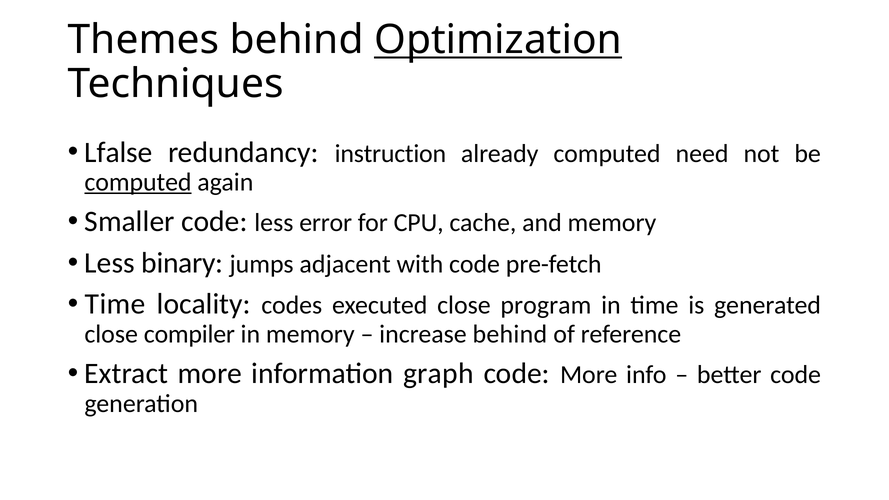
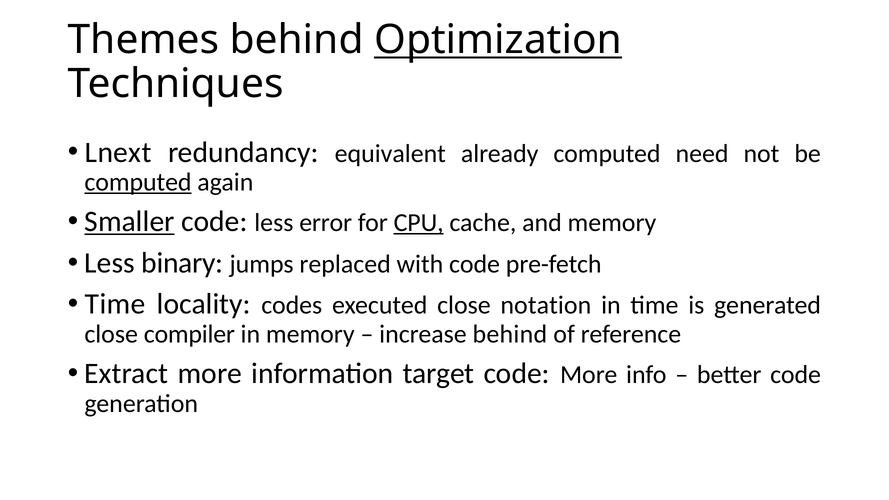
Lfalse: Lfalse -> Lnext
instruction: instruction -> equivalent
Smaller underline: none -> present
CPU underline: none -> present
adjacent: adjacent -> replaced
program: program -> notation
graph: graph -> target
